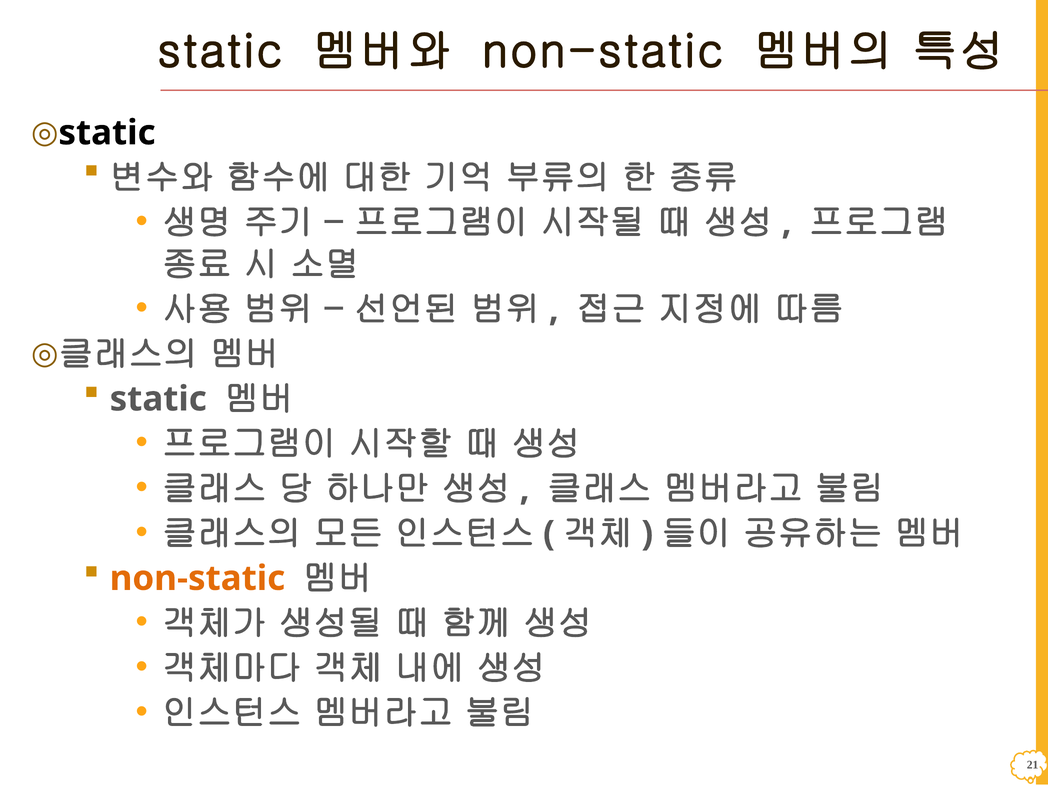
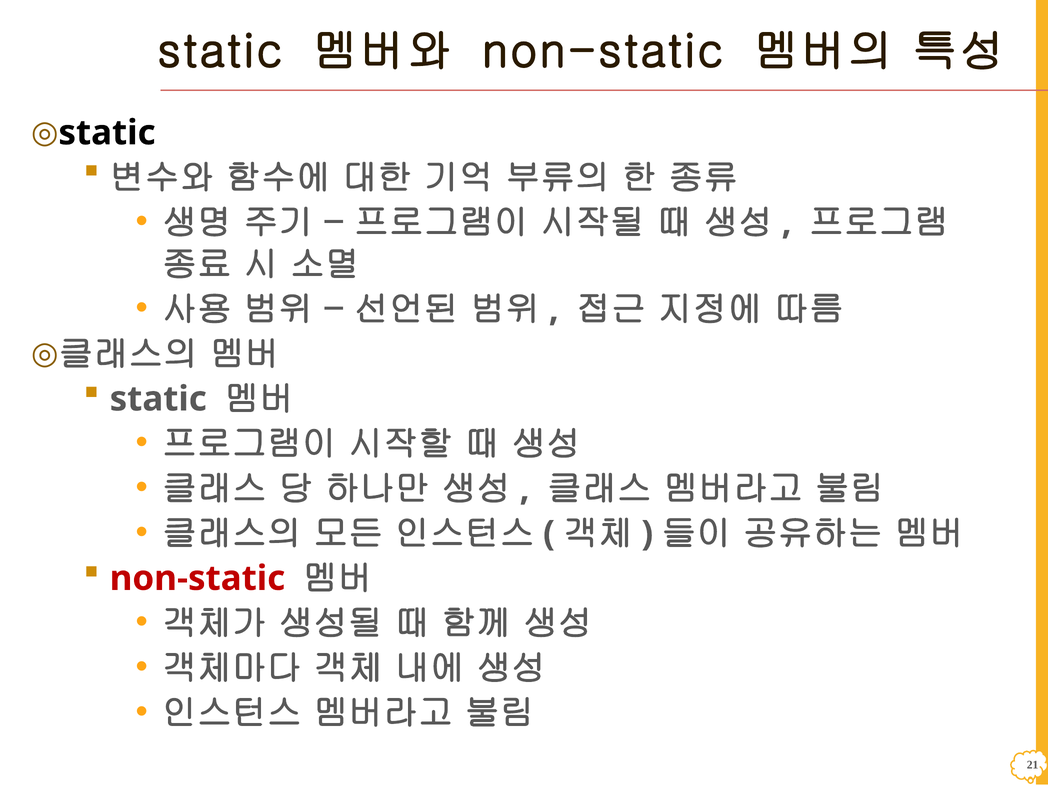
non-static at (197, 578) colour: orange -> red
